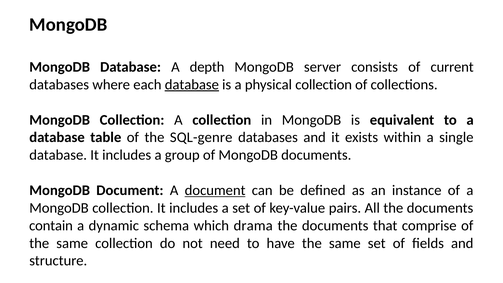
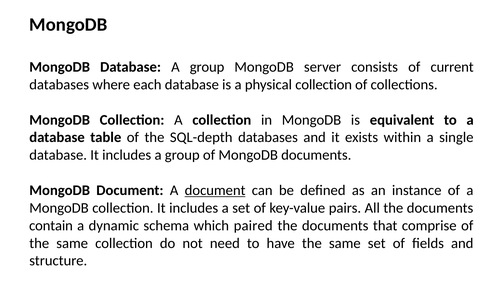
Database A depth: depth -> group
database at (192, 85) underline: present -> none
SQL-genre: SQL-genre -> SQL-depth
drama: drama -> paired
